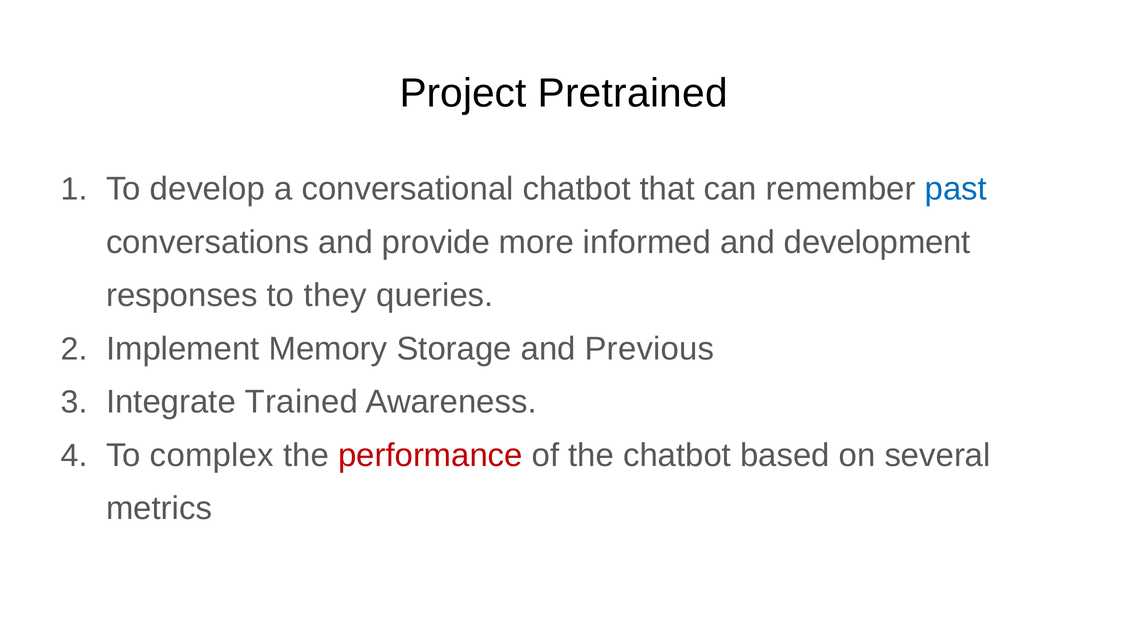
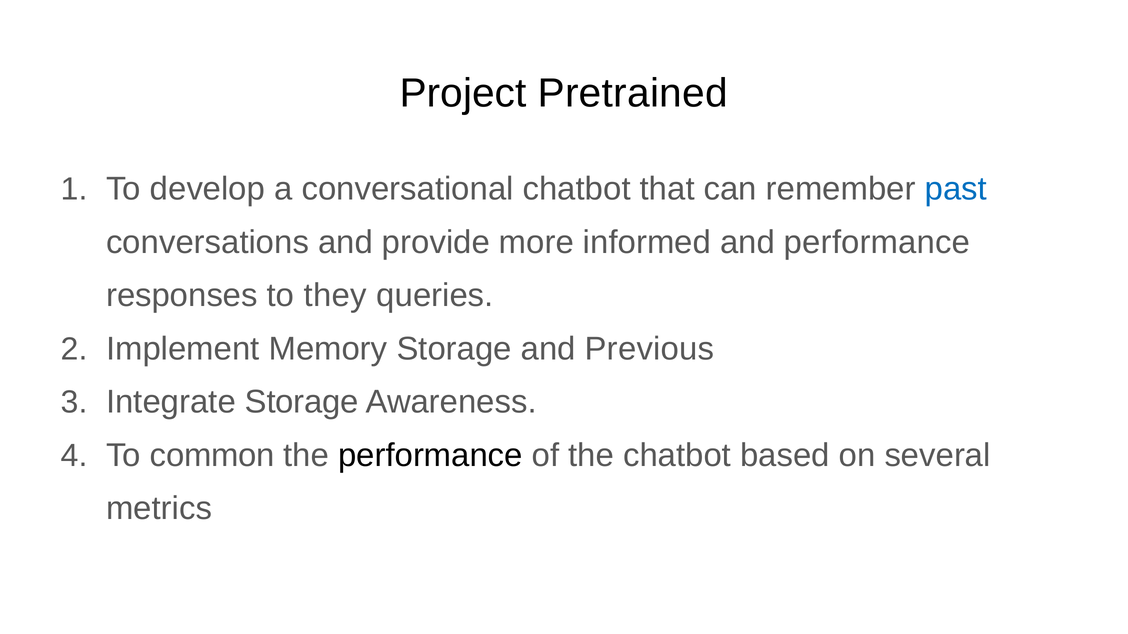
and development: development -> performance
Integrate Trained: Trained -> Storage
complex: complex -> common
performance at (430, 456) colour: red -> black
